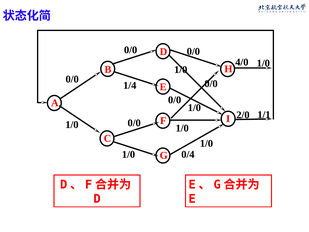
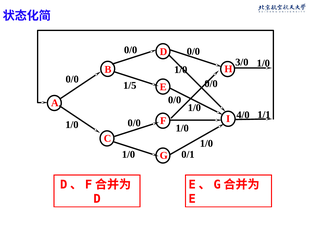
4/0: 4/0 -> 3/0
1/4: 1/4 -> 1/5
2/0: 2/0 -> 4/0
0/4: 0/4 -> 0/1
